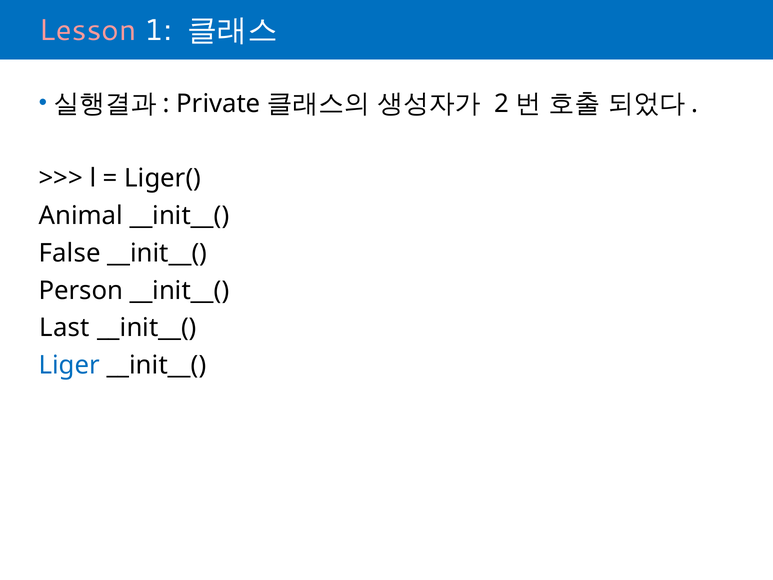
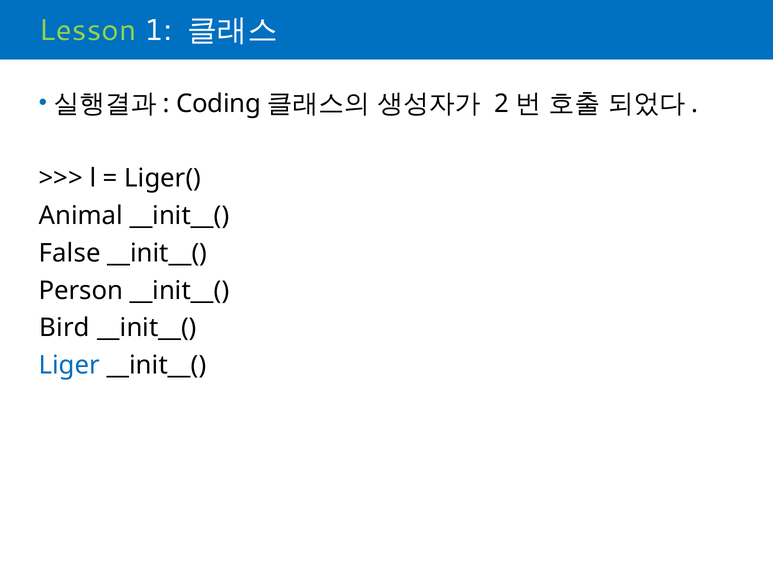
Lesson colour: pink -> light green
Private: Private -> Coding
Last: Last -> Bird
